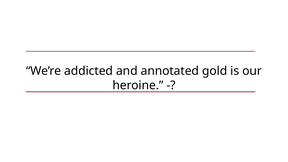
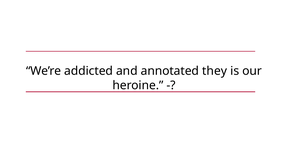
gold: gold -> they
